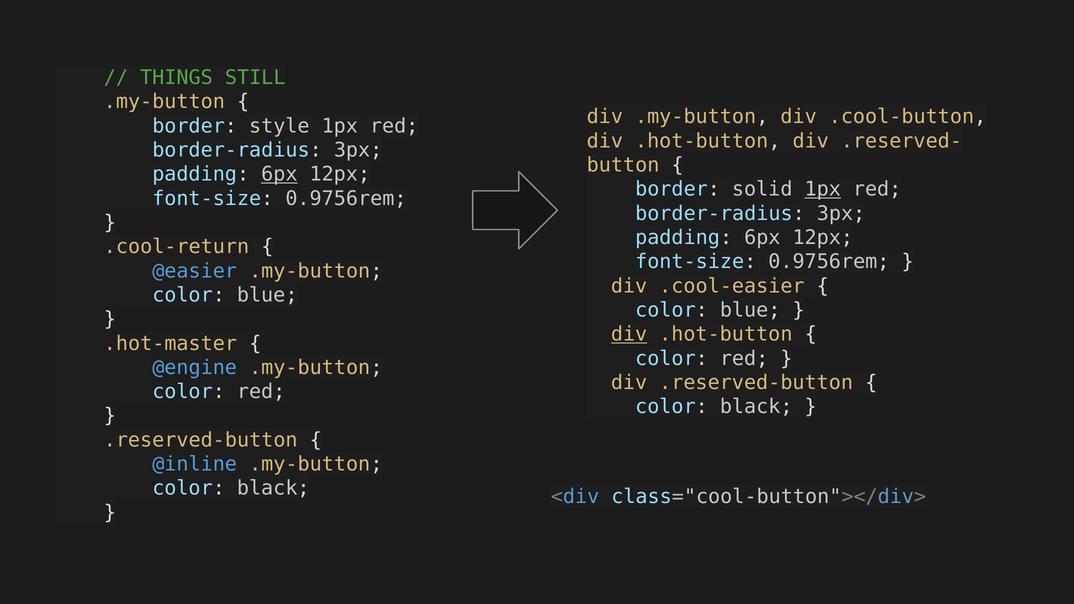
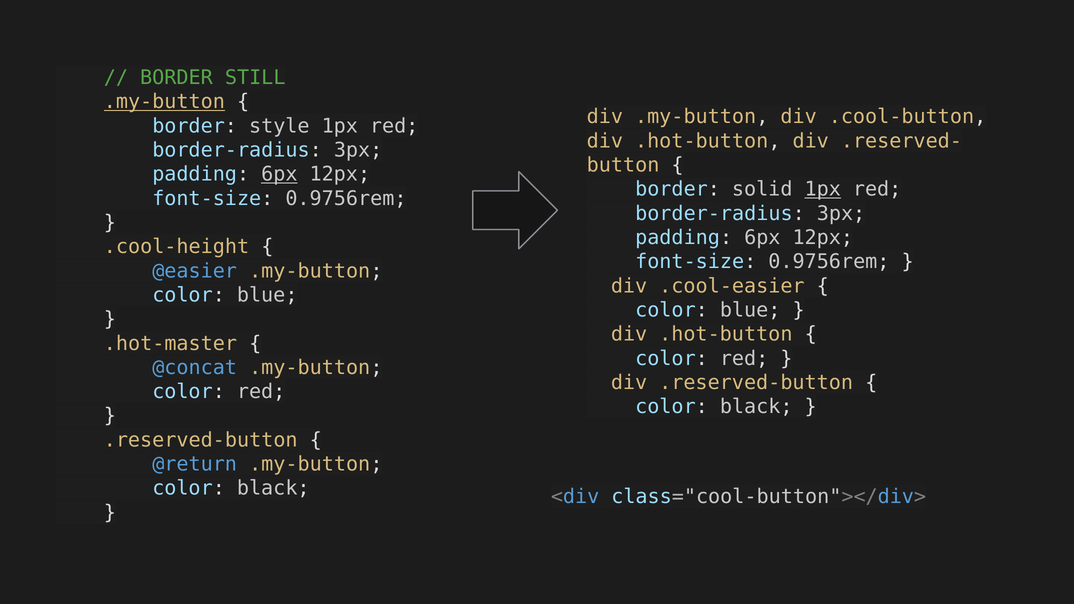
THINGS at (176, 78): THINGS -> BORDER
.my-button at (164, 102) underline: none -> present
.cool-return: .cool-return -> .cool-height
div at (629, 334) underline: present -> none
@engine: @engine -> @concat
@inline: @inline -> @return
